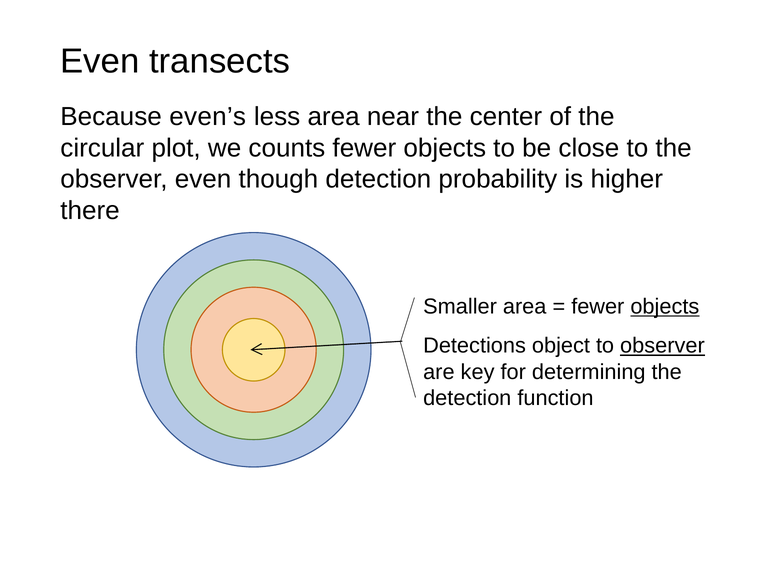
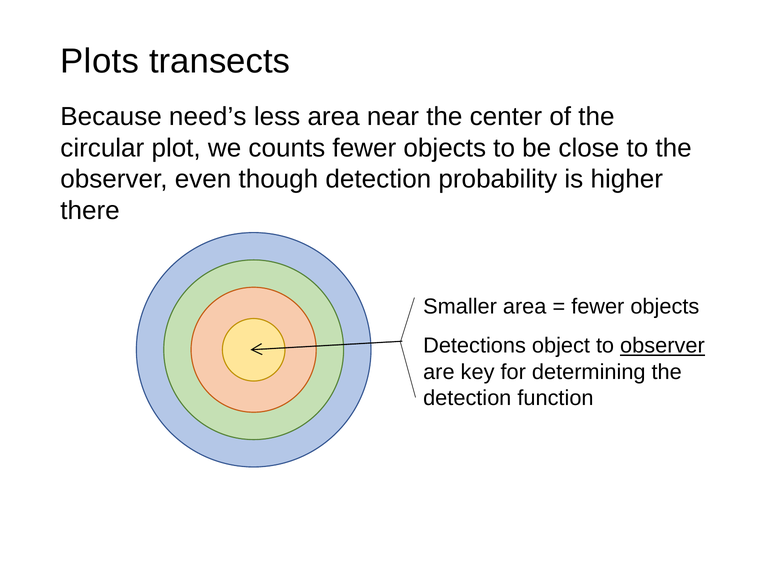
Even at (100, 61): Even -> Plots
even’s: even’s -> need’s
objects at (665, 307) underline: present -> none
